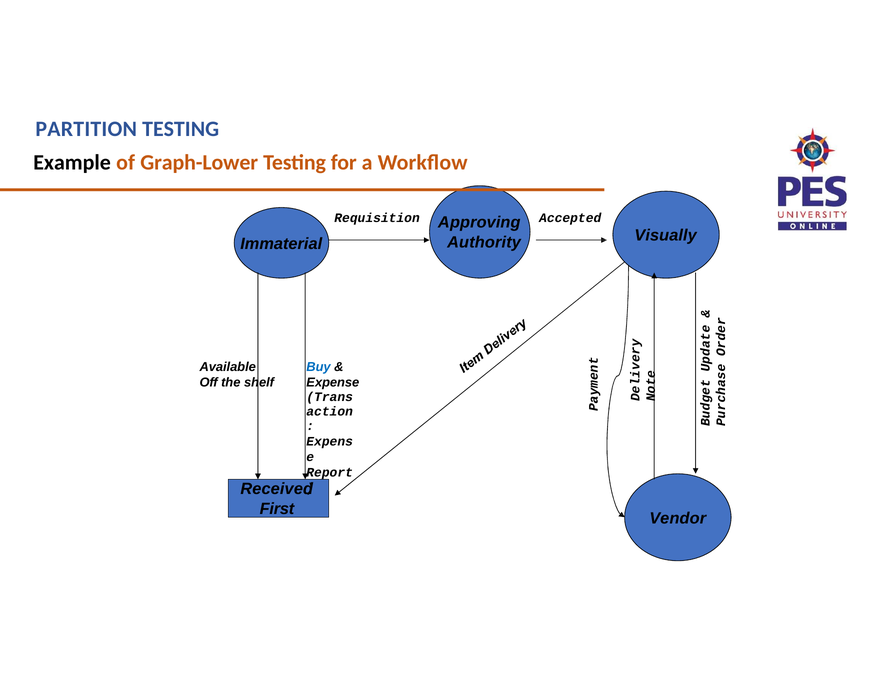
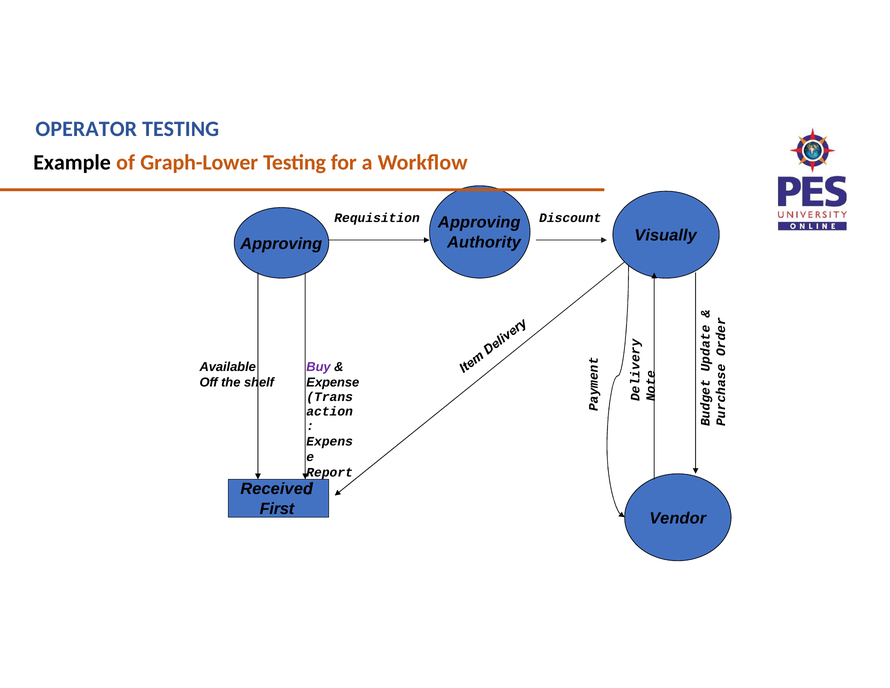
PARTITION: PARTITION -> OPERATOR
Accepted: Accepted -> Discount
Immaterial at (281, 244): Immaterial -> Approving
Buy colour: blue -> purple
